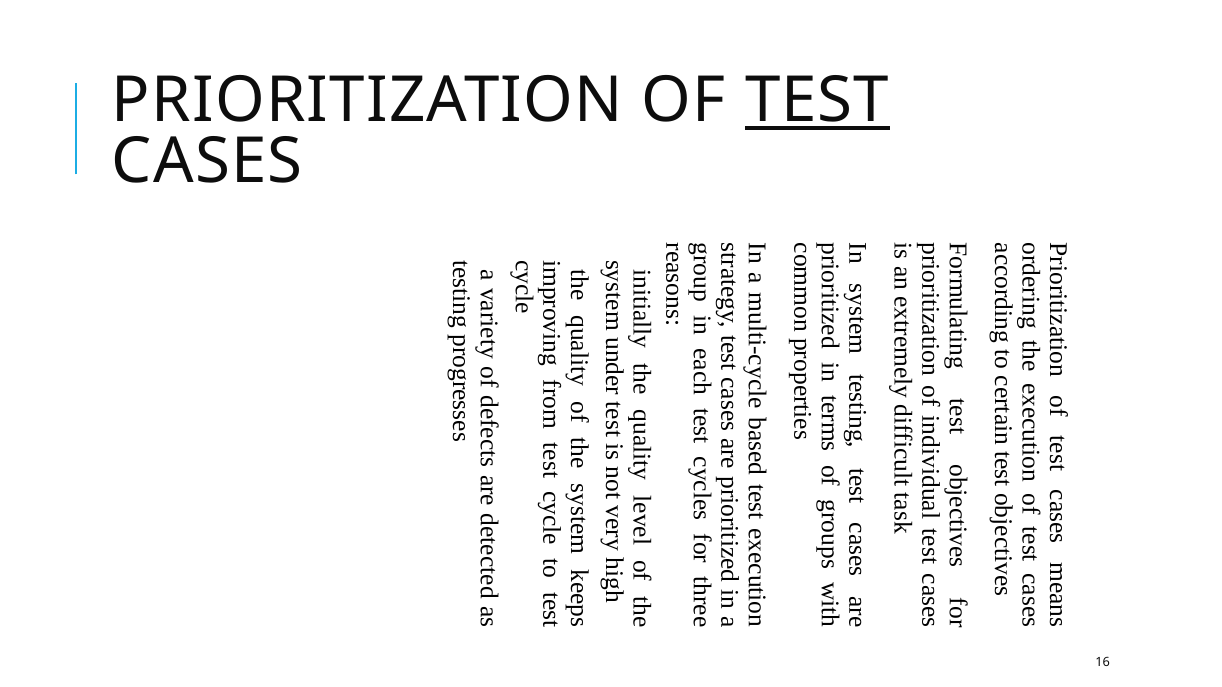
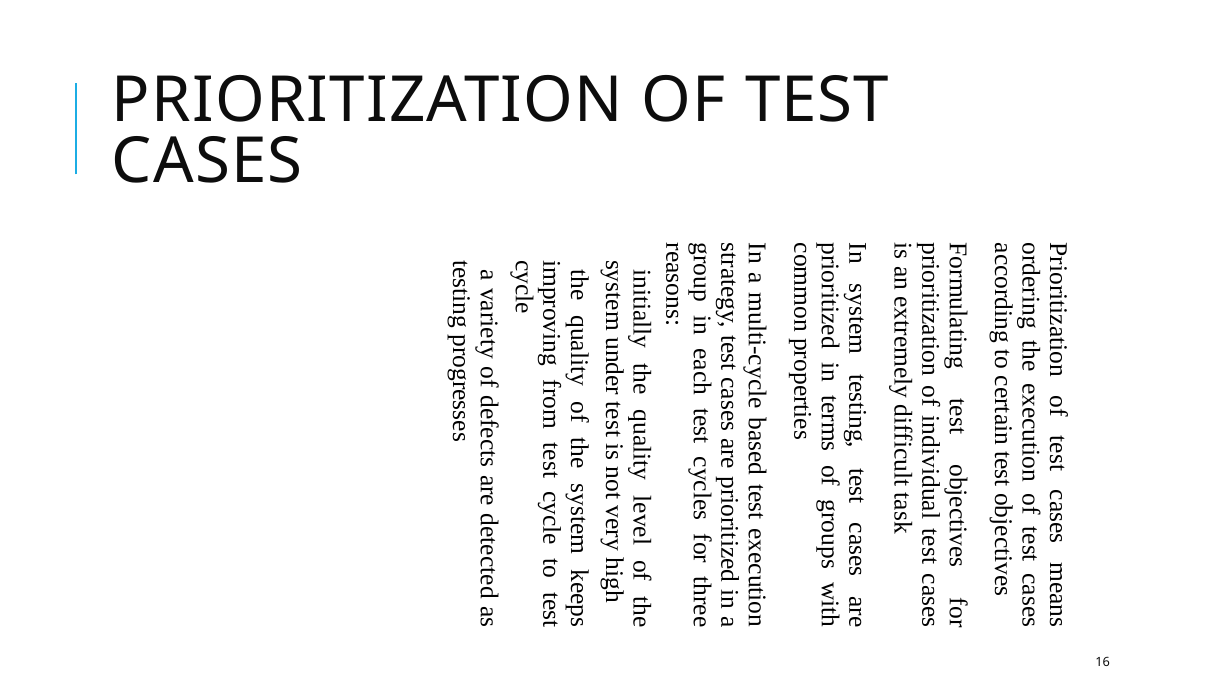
TEST underline: present -> none
